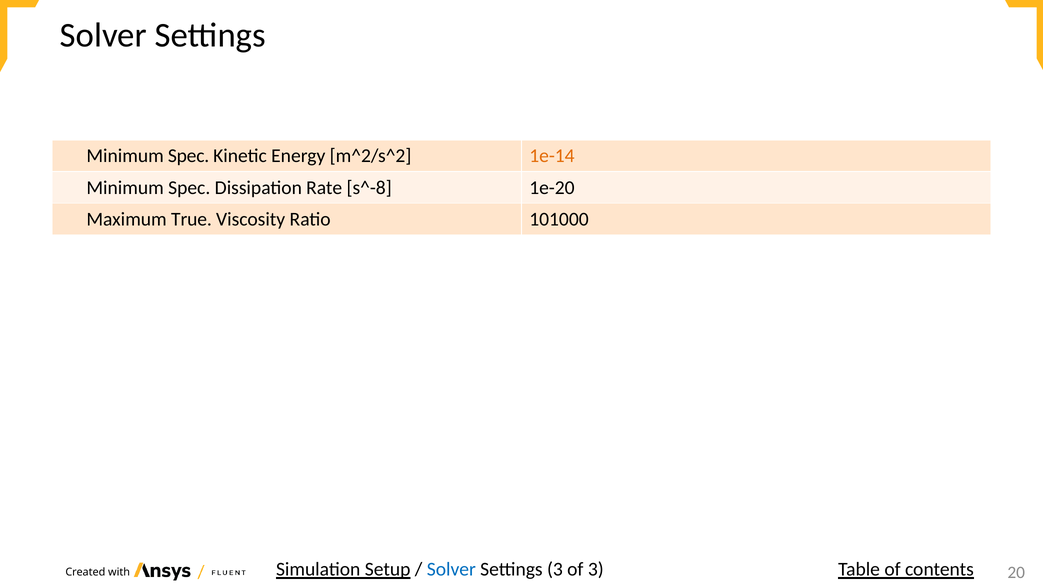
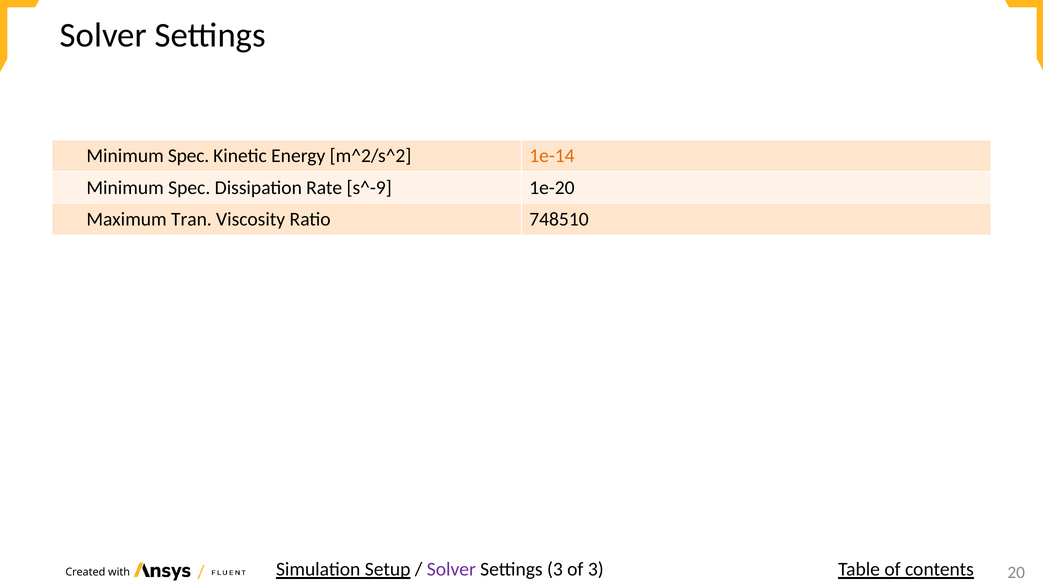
s^-8: s^-8 -> s^-9
True: True -> Tran
101000: 101000 -> 748510
Solver at (451, 570) colour: blue -> purple
